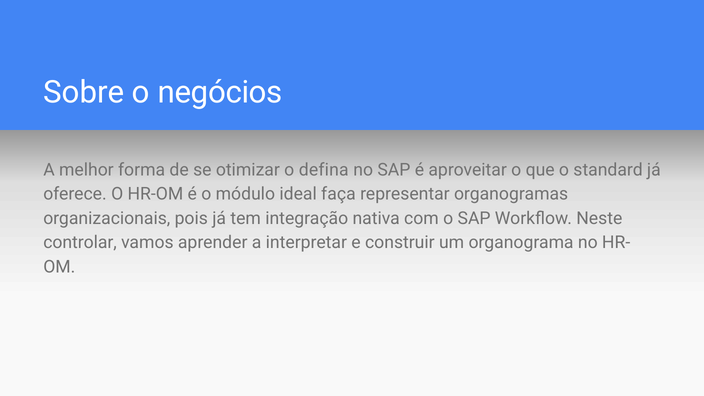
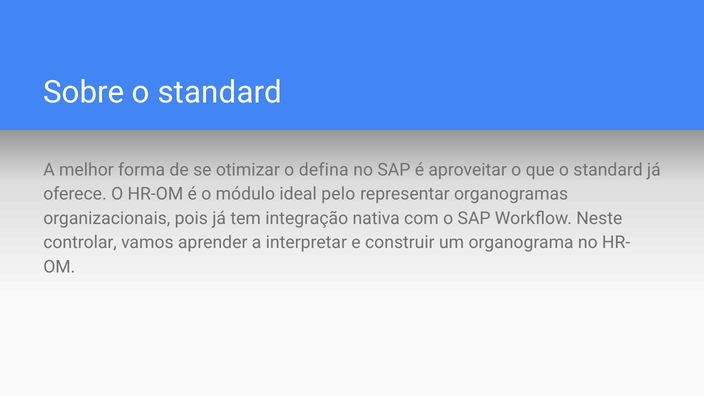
Sobre o negócios: negócios -> standard
faça: faça -> pelo
